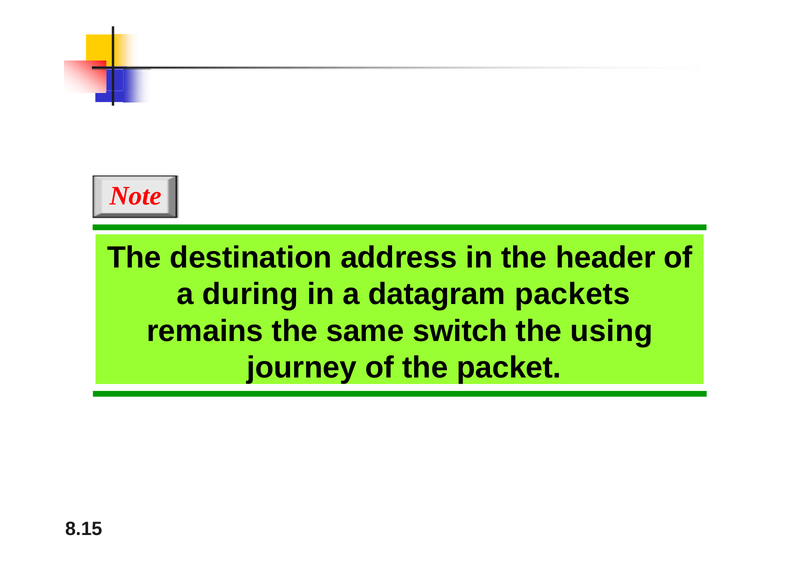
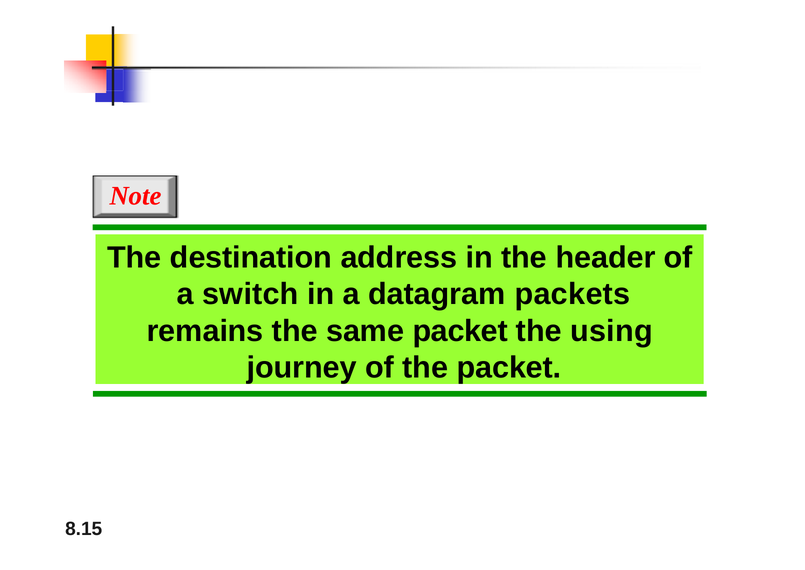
during: during -> switch
same switch: switch -> packet
